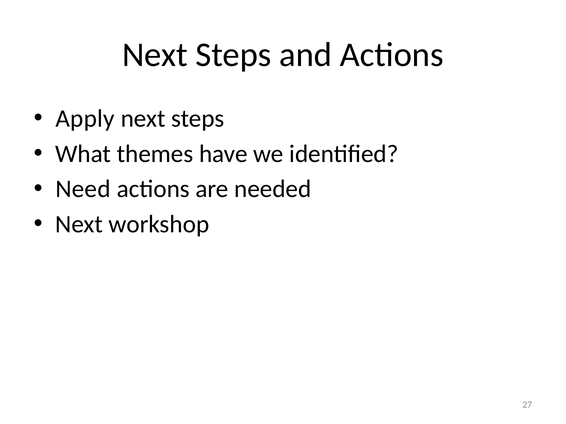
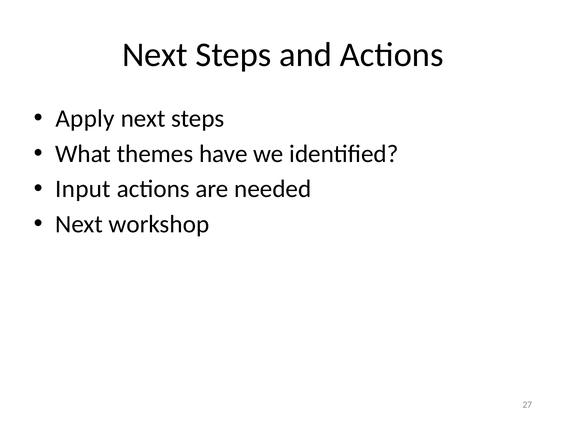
Need: Need -> Input
